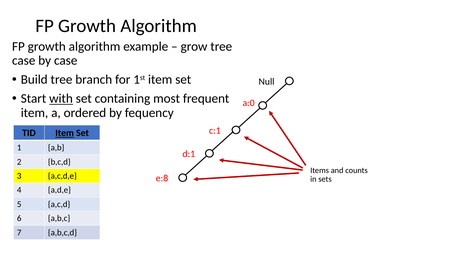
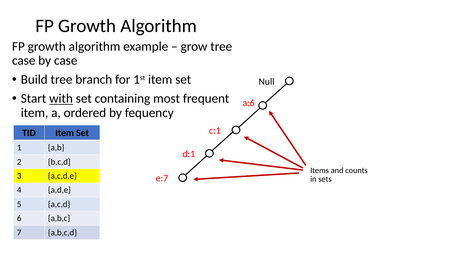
a:0: a:0 -> a:6
Item at (65, 133) underline: present -> none
e:8: e:8 -> e:7
